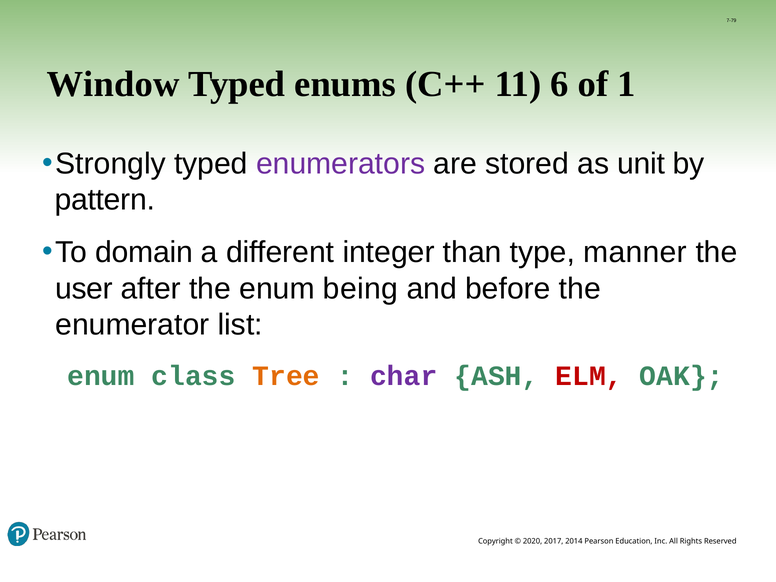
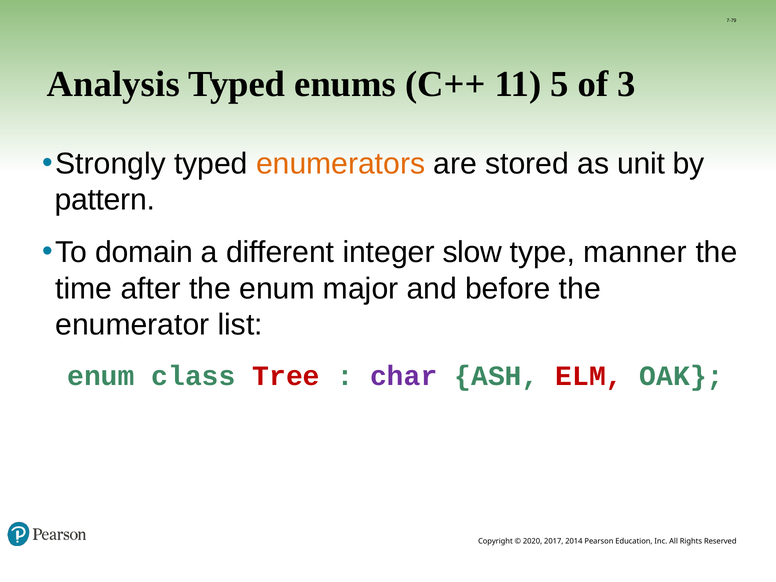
Window: Window -> Analysis
6: 6 -> 5
1: 1 -> 3
enumerators colour: purple -> orange
than: than -> slow
user: user -> time
being: being -> major
Tree colour: orange -> red
